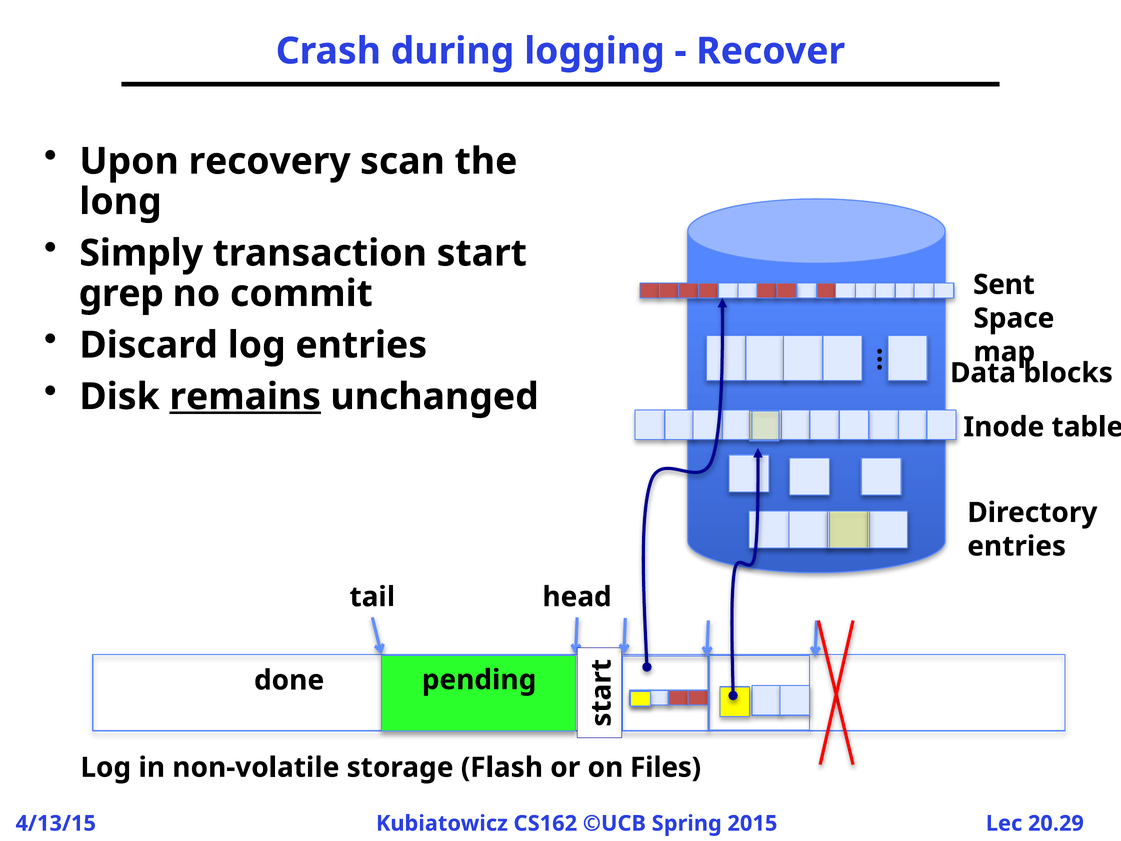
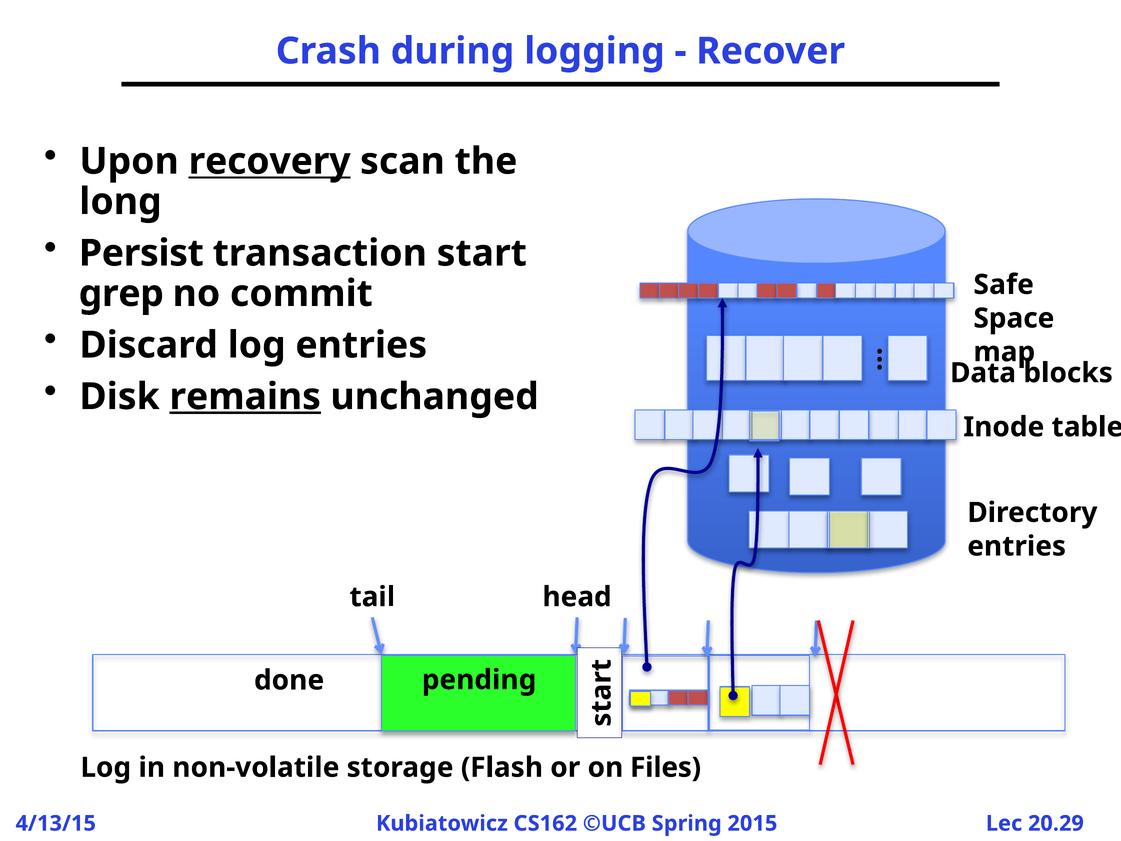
recovery underline: none -> present
Simply: Simply -> Persist
Sent: Sent -> Safe
